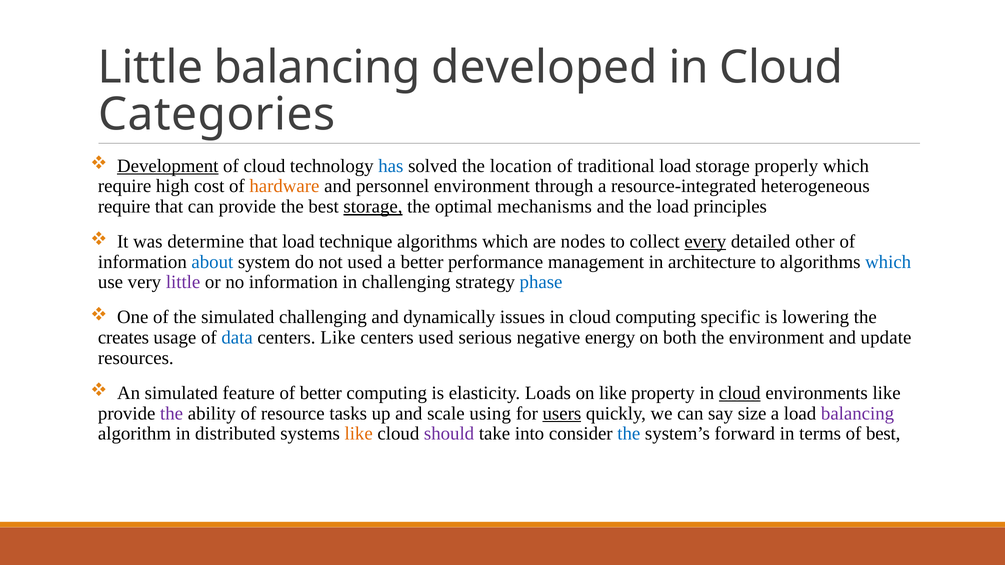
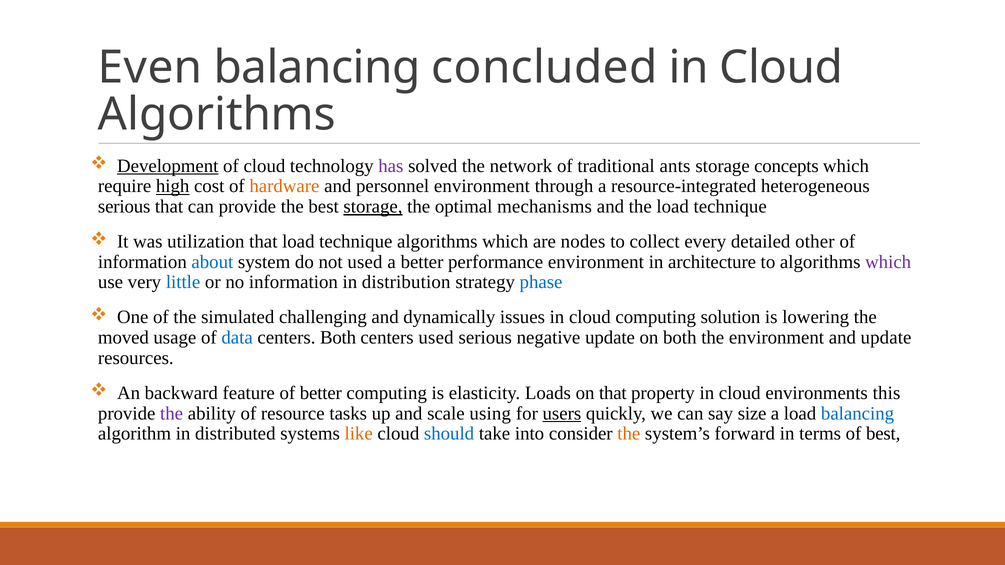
Little at (150, 68): Little -> Even
developed: developed -> concluded
Categories at (217, 115): Categories -> Algorithms
has colour: blue -> purple
location: location -> network
traditional load: load -> ants
properly: properly -> concepts
high underline: none -> present
require at (124, 207): require -> serious
the load principles: principles -> technique
determine: determine -> utilization
every underline: present -> none
performance management: management -> environment
which at (888, 262) colour: blue -> purple
little at (183, 282) colour: purple -> blue
in challenging: challenging -> distribution
specific: specific -> solution
creates: creates -> moved
centers Like: Like -> Both
negative energy: energy -> update
An simulated: simulated -> backward
on like: like -> that
cloud at (740, 393) underline: present -> none
environments like: like -> this
balancing at (858, 414) colour: purple -> blue
should colour: purple -> blue
the at (629, 434) colour: blue -> orange
